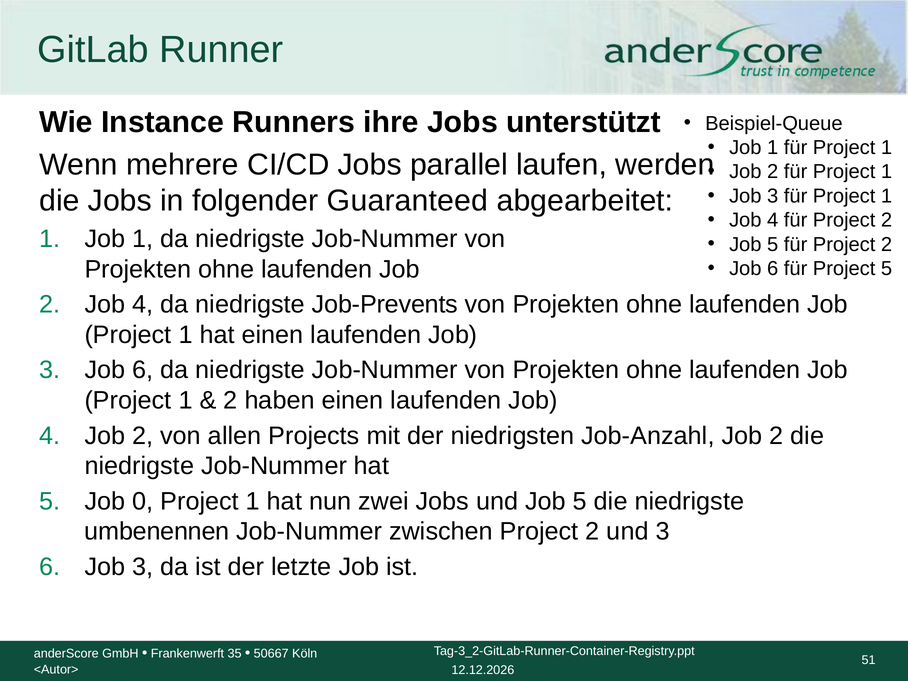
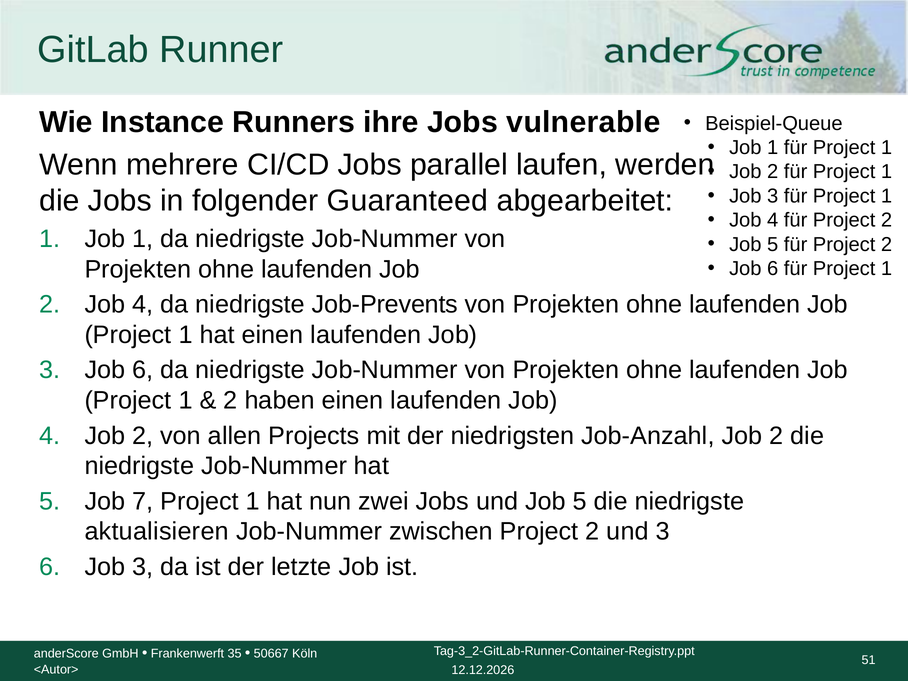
unterstützt: unterstützt -> vulnerable
6 für Project 5: 5 -> 1
0: 0 -> 7
umbenennen: umbenennen -> aktualisieren
